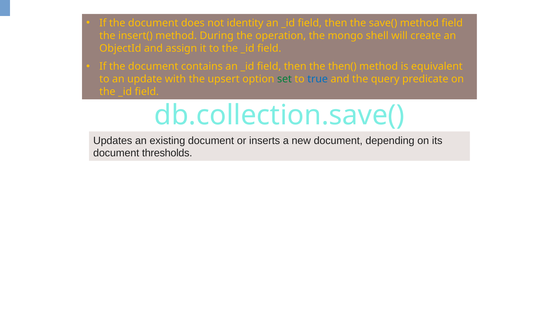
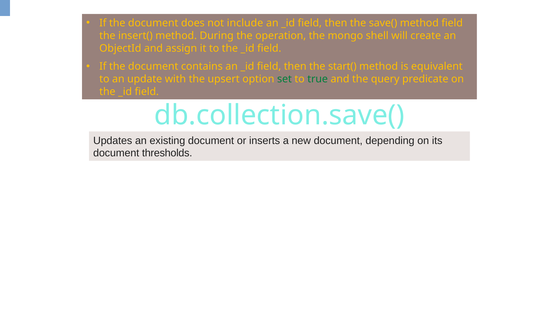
identity: identity -> include
then(: then( -> start(
true colour: blue -> green
